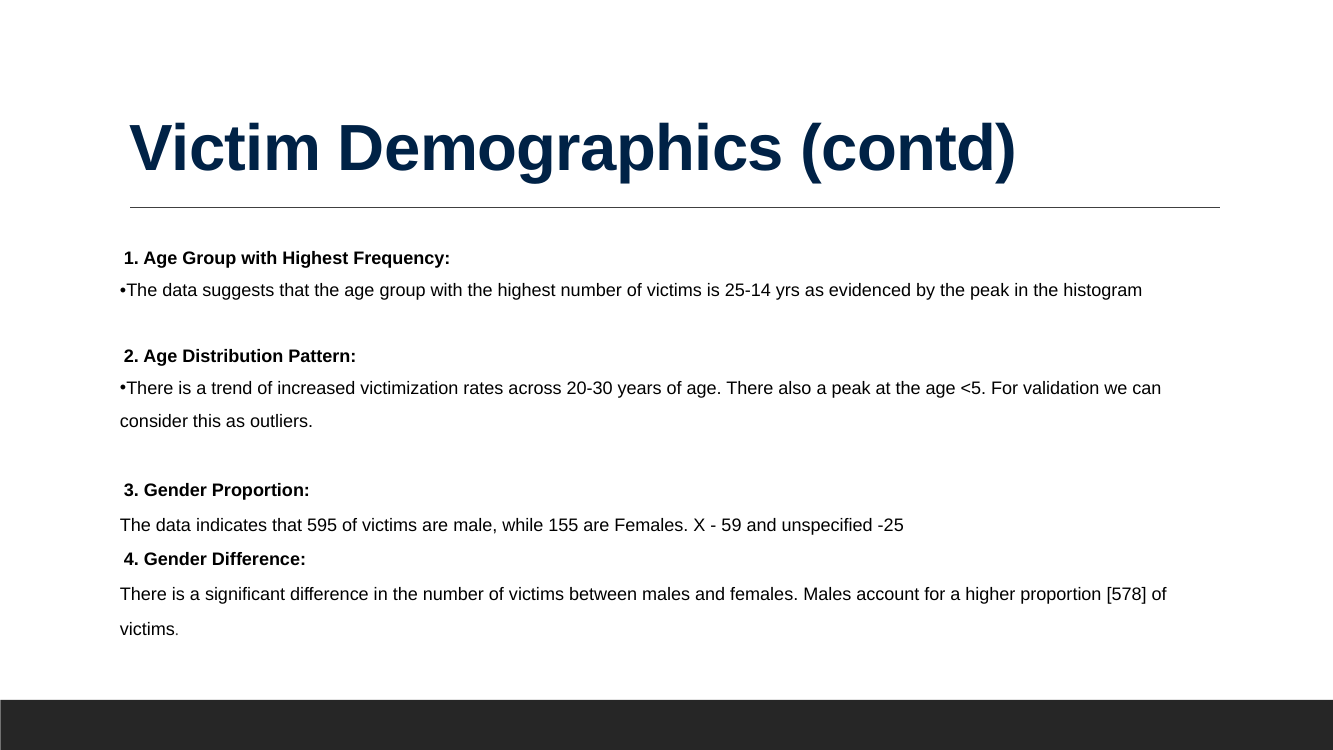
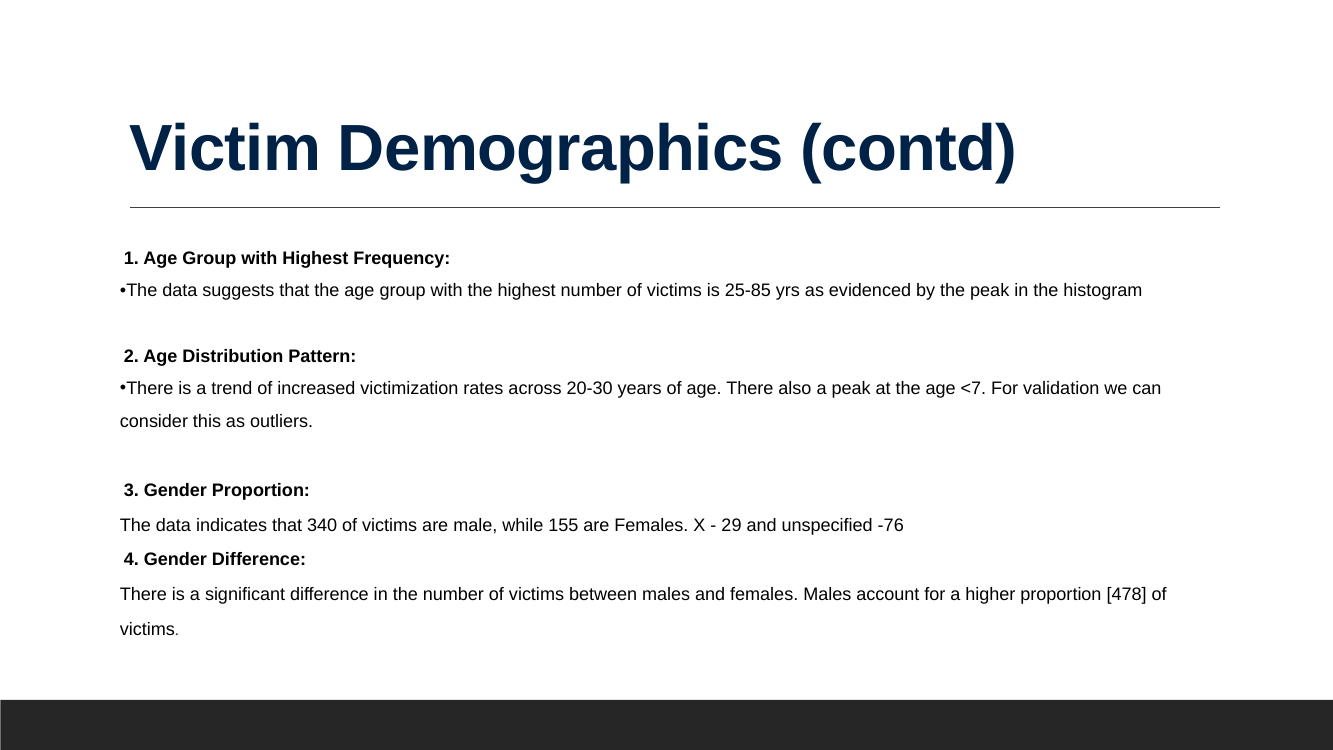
25-14: 25-14 -> 25-85
<5: <5 -> <7
595: 595 -> 340
59: 59 -> 29
-25: -25 -> -76
578: 578 -> 478
